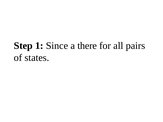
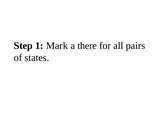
Since: Since -> Mark
